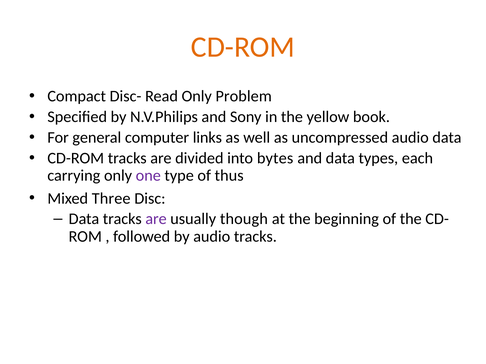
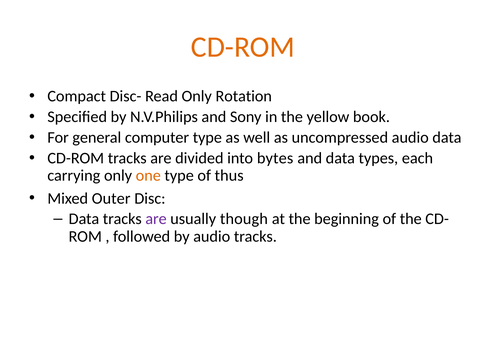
Problem: Problem -> Rotation
computer links: links -> type
one colour: purple -> orange
Three: Three -> Outer
